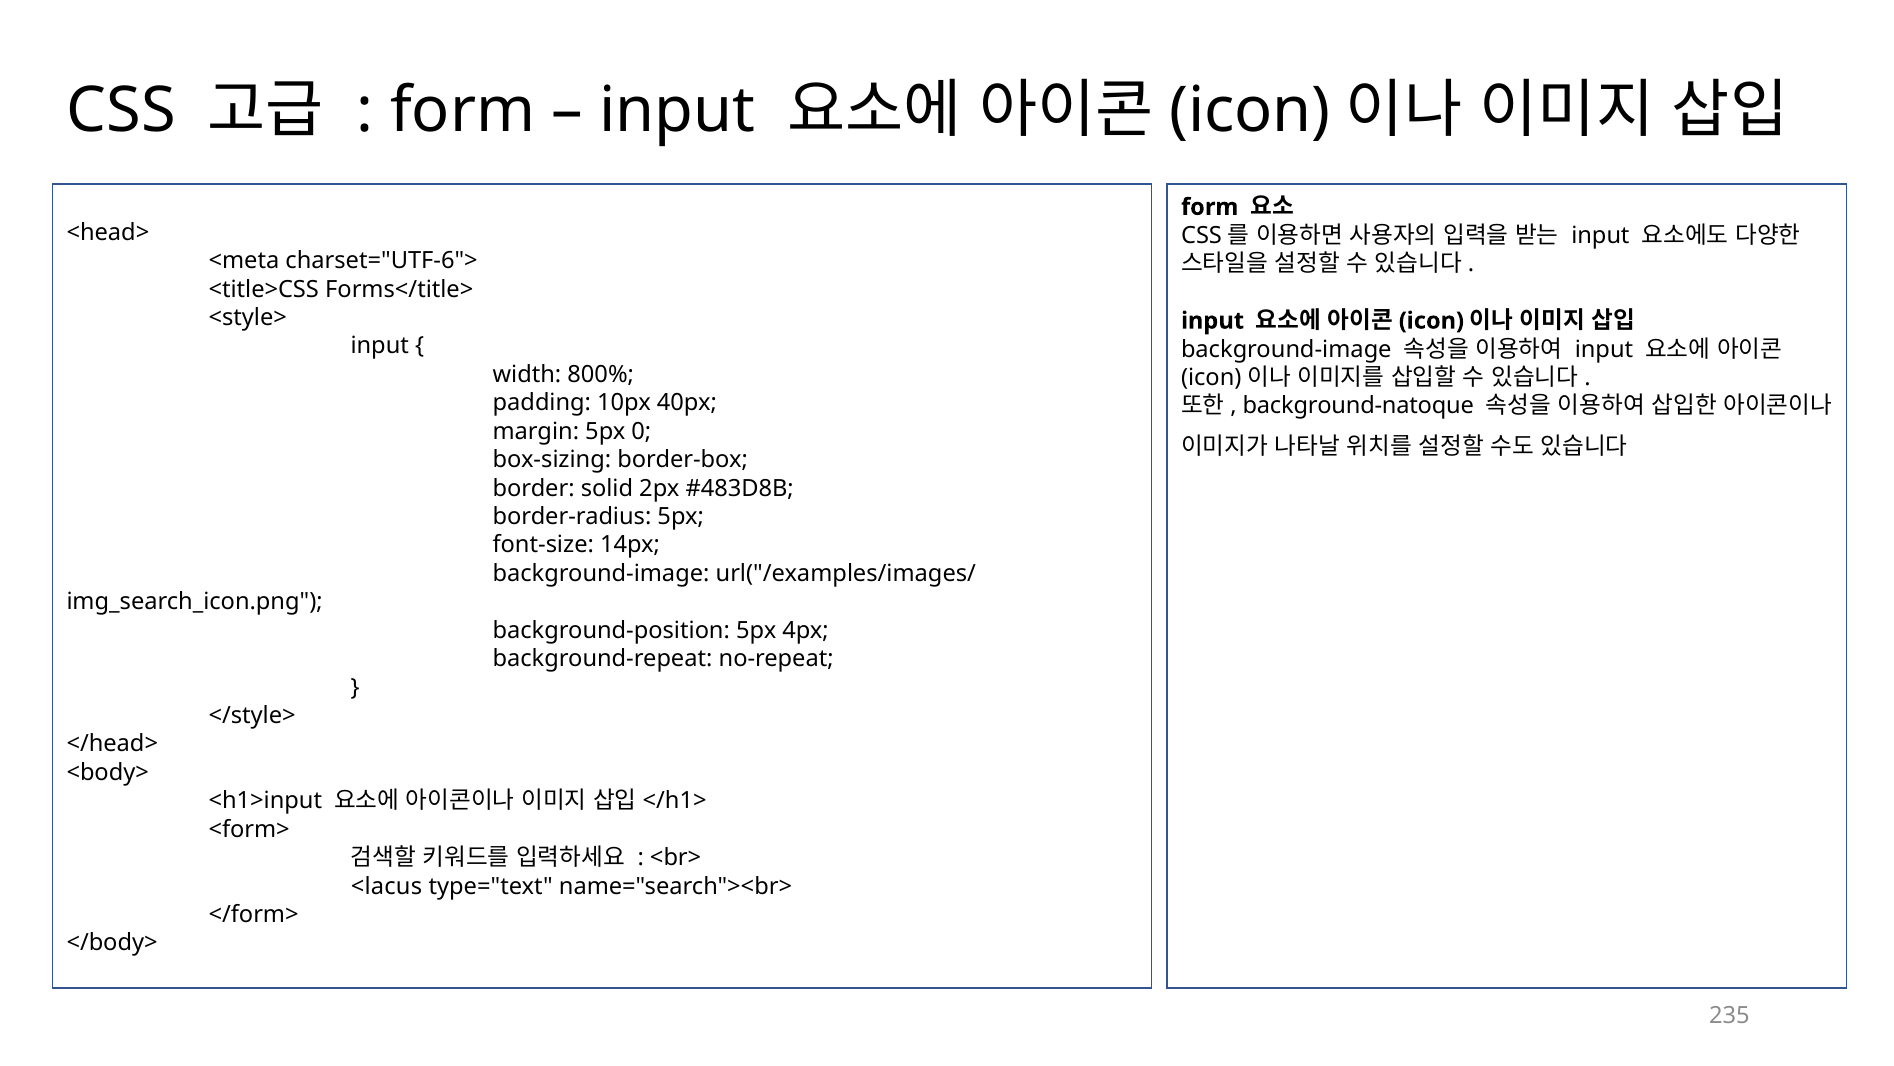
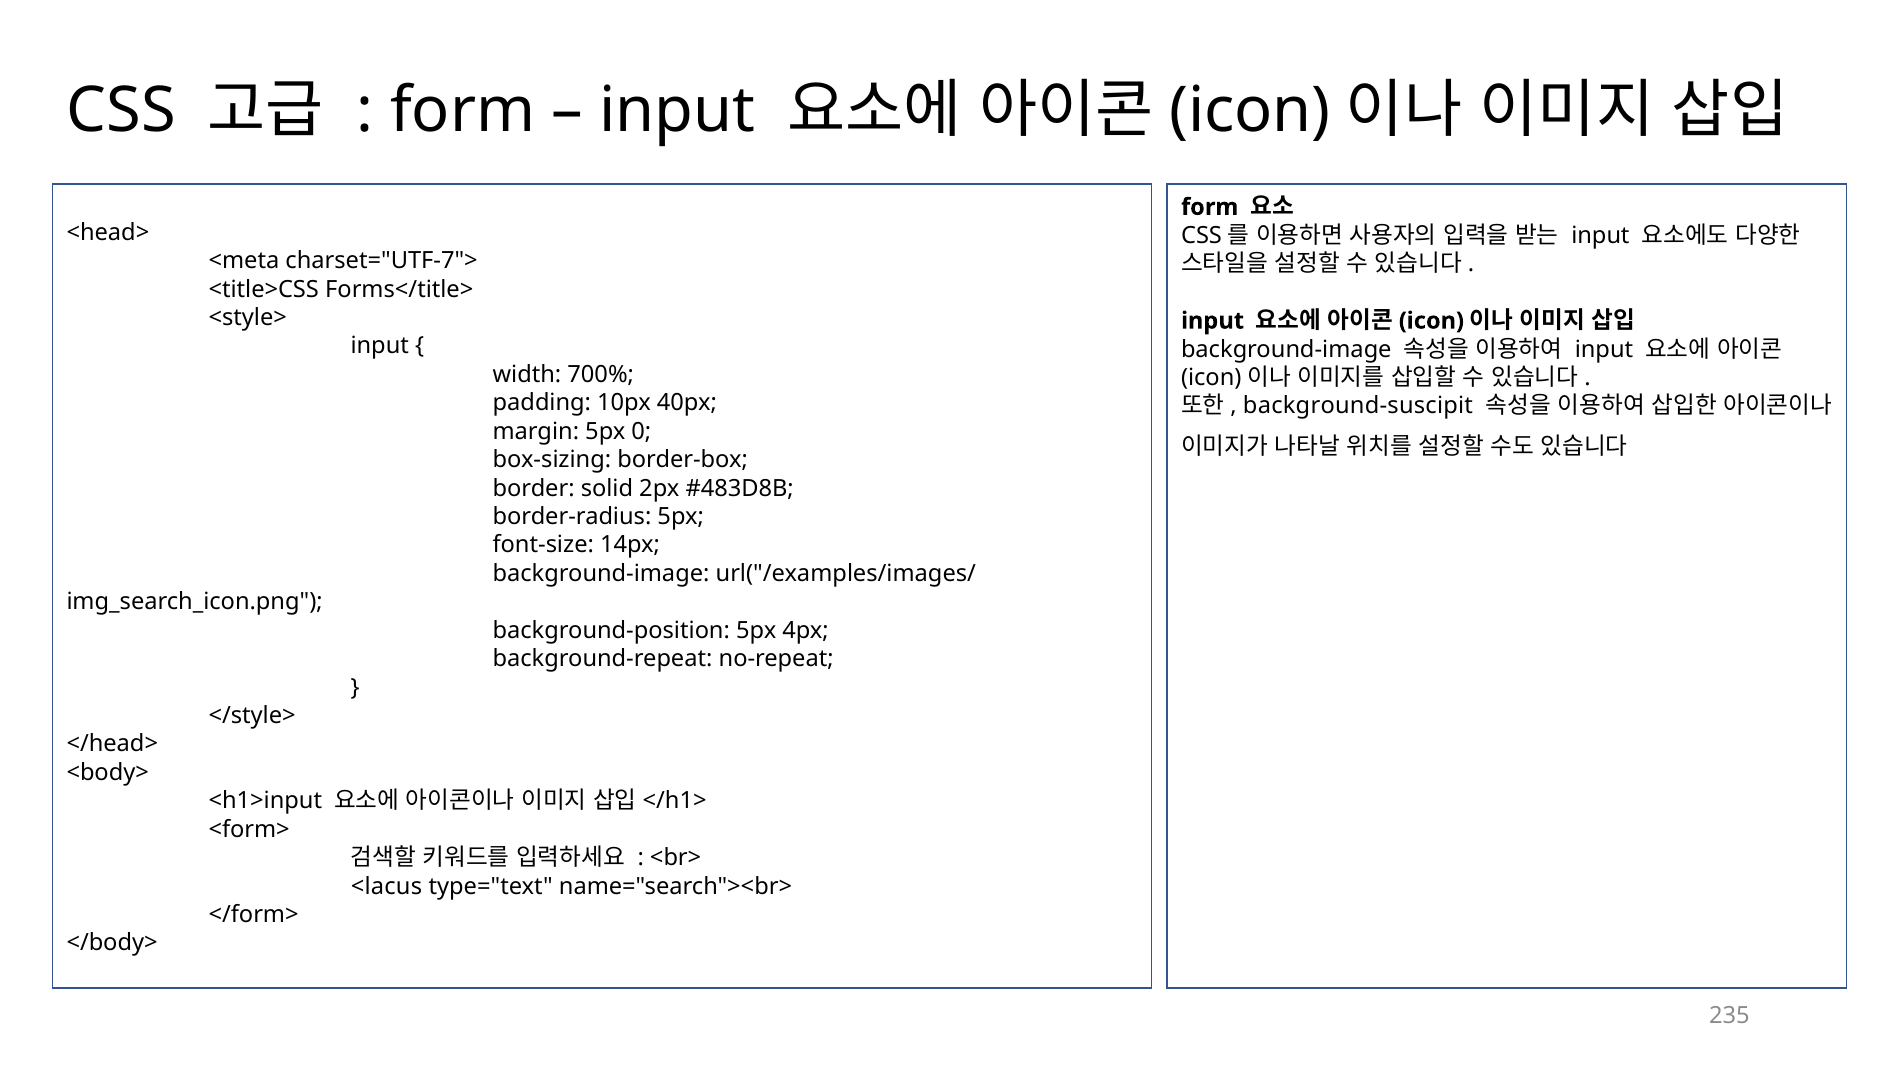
charset="UTF-6">: charset="UTF-6"> -> charset="UTF-7">
800%: 800% -> 700%
background-natoque: background-natoque -> background-suscipit
